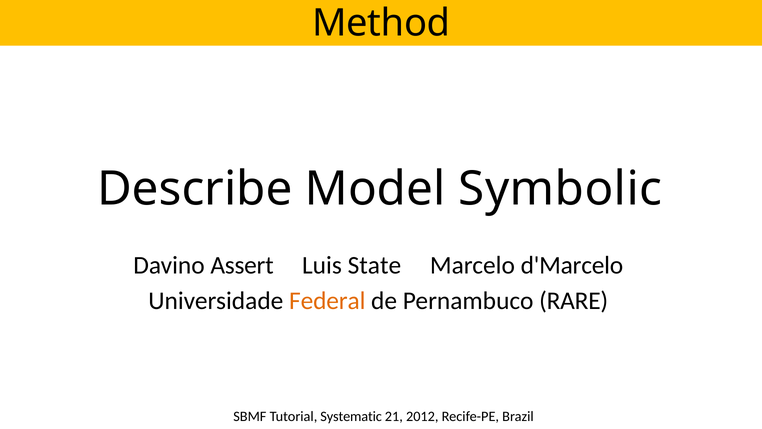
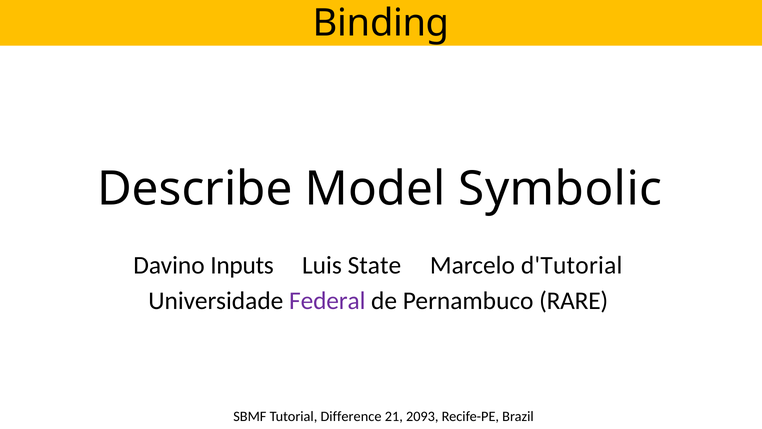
Method: Method -> Binding
Assert: Assert -> Inputs
d'Marcelo: d'Marcelo -> d'Tutorial
Federal colour: orange -> purple
Systematic: Systematic -> Difference
2012: 2012 -> 2093
